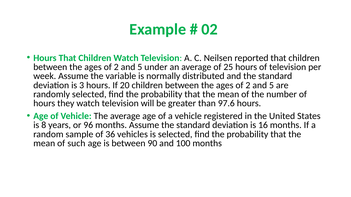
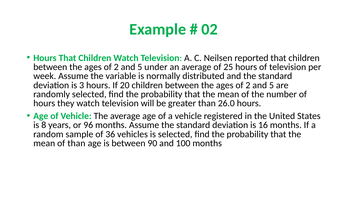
97.6: 97.6 -> 26.0
of such: such -> than
